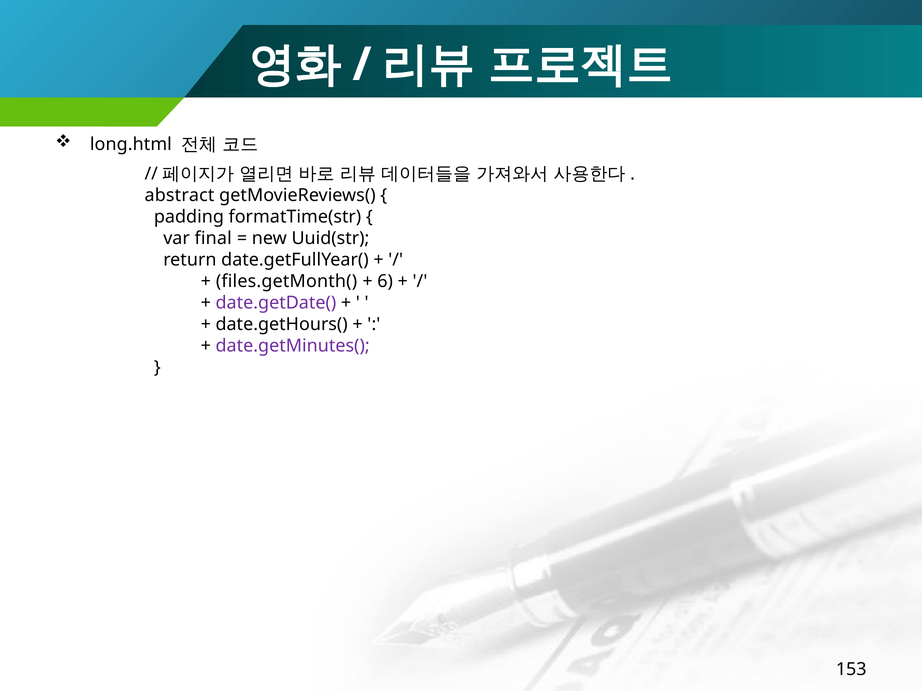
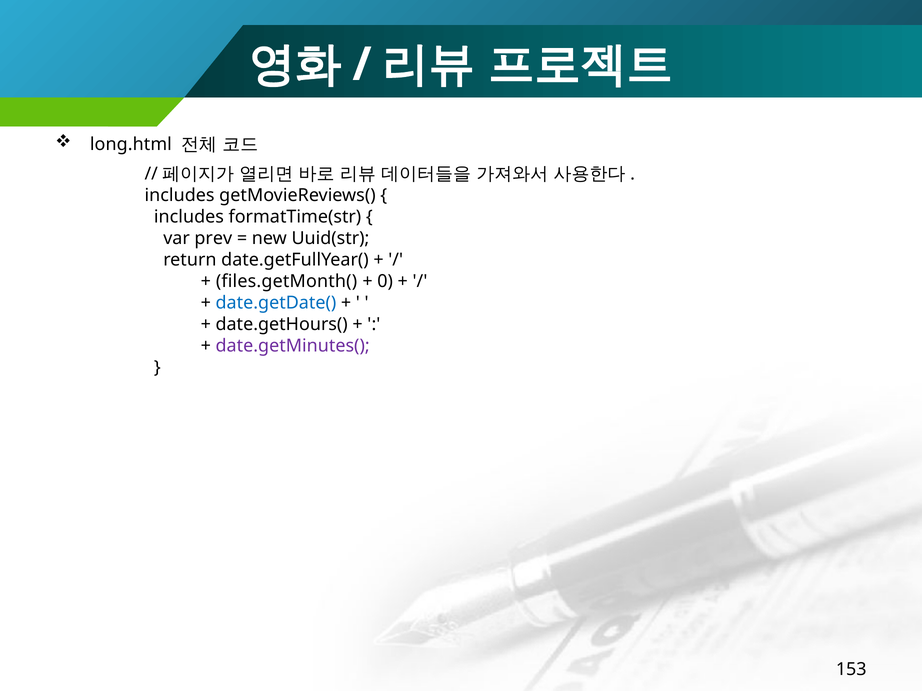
abstract at (179, 195): abstract -> includes
padding at (189, 217): padding -> includes
final: final -> prev
6: 6 -> 0
date.getDate( colour: purple -> blue
